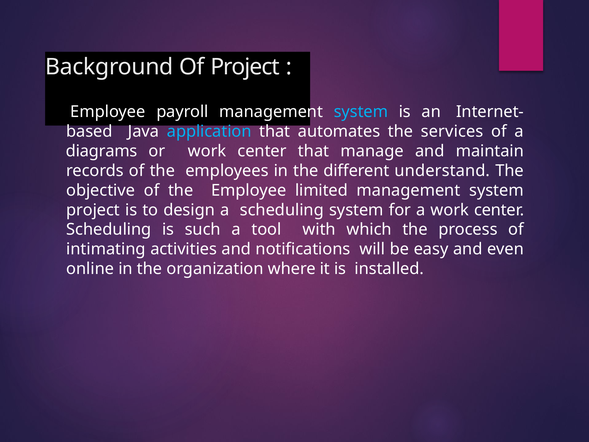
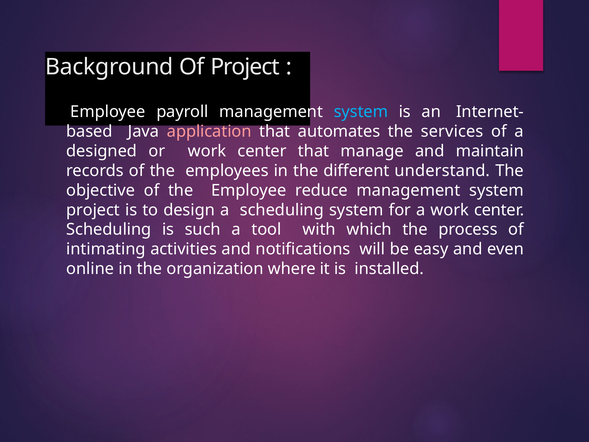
application colour: light blue -> pink
diagrams: diagrams -> designed
limited: limited -> reduce
